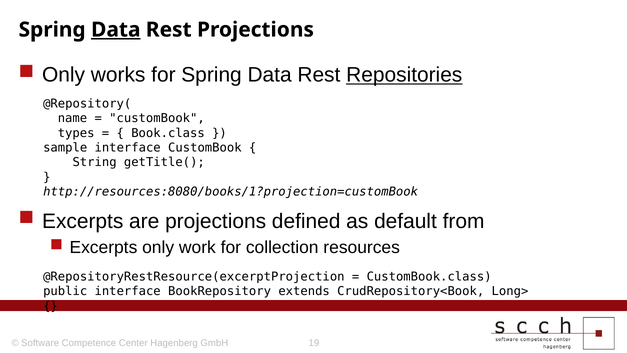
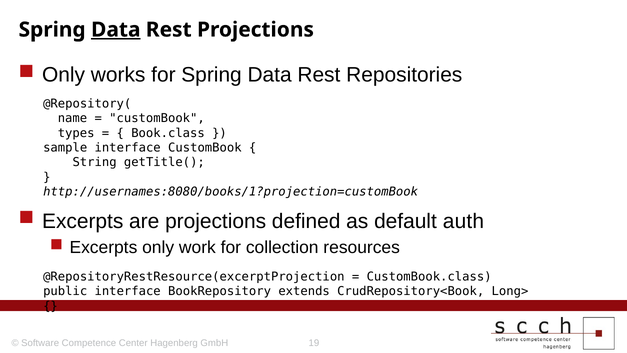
Repositories underline: present -> none
http://resources:8080/books/1?projection=customBook: http://resources:8080/books/1?projection=customBook -> http://usernames:8080/books/1?projection=customBook
from: from -> auth
